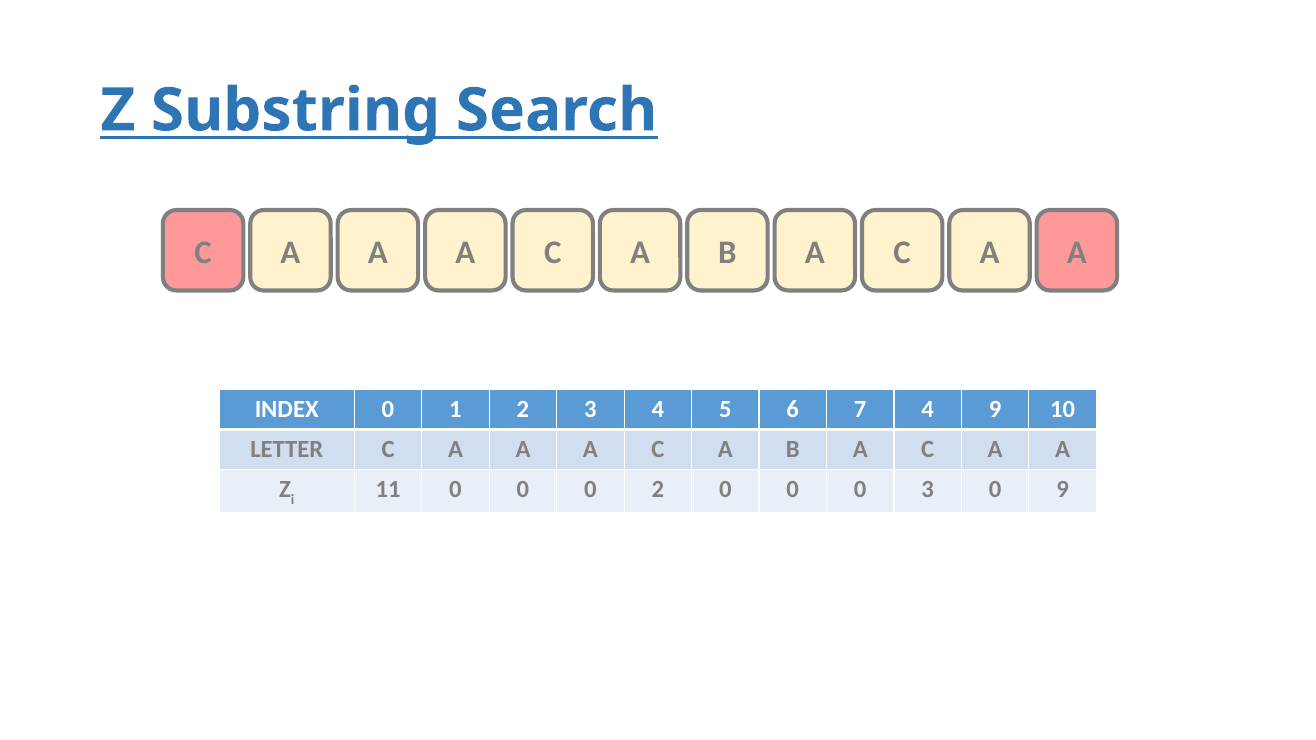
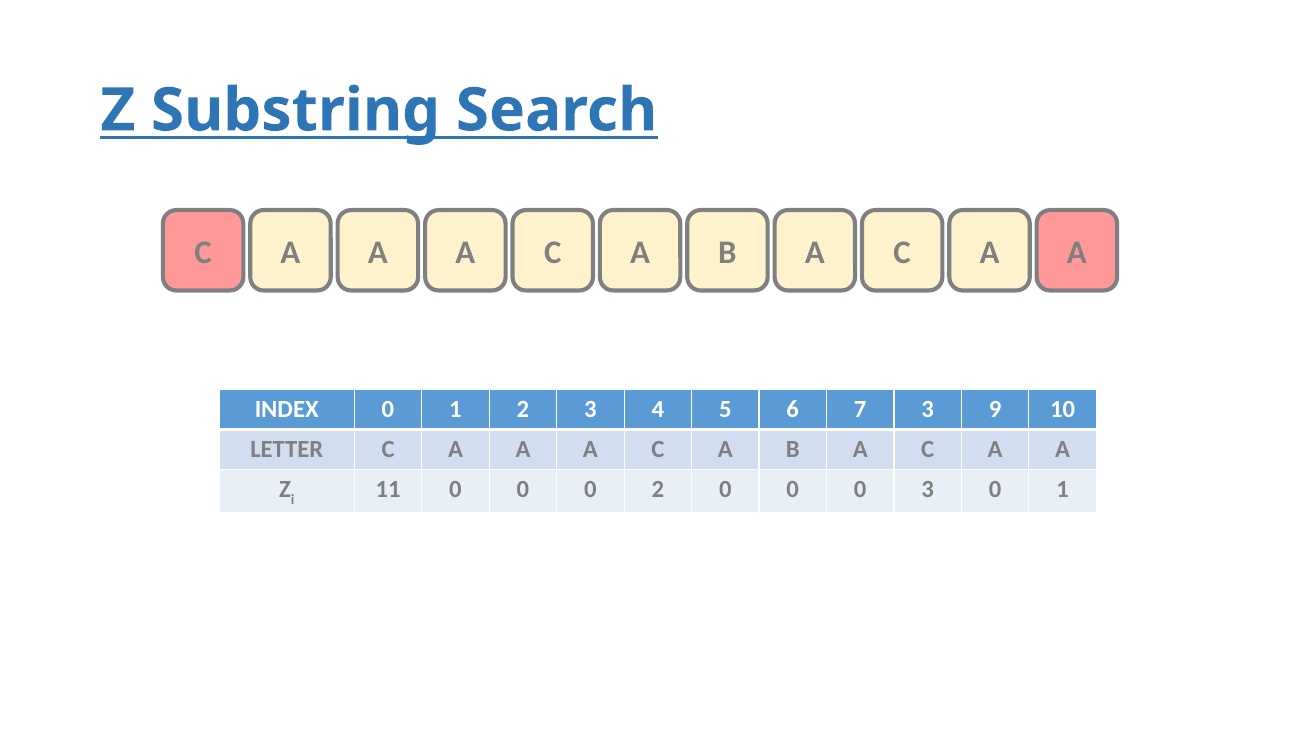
7 4: 4 -> 3
3 0 9: 9 -> 1
